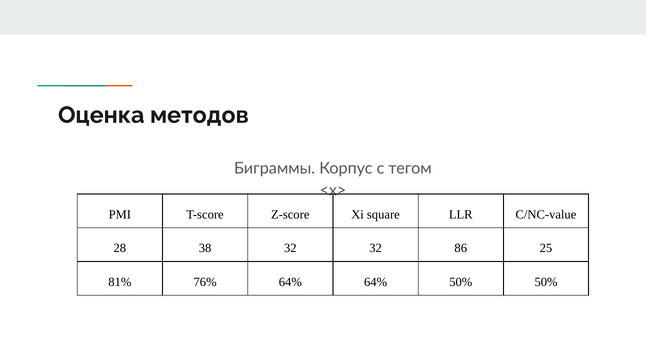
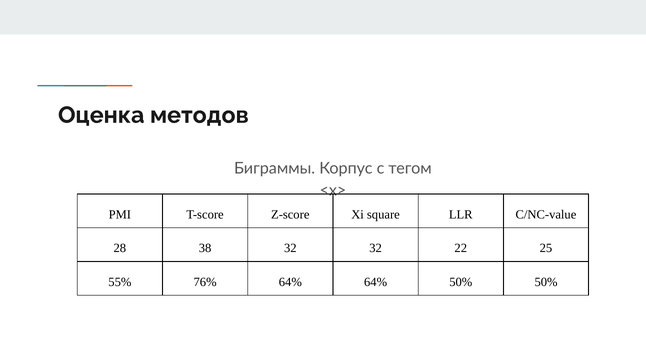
86: 86 -> 22
81%: 81% -> 55%
